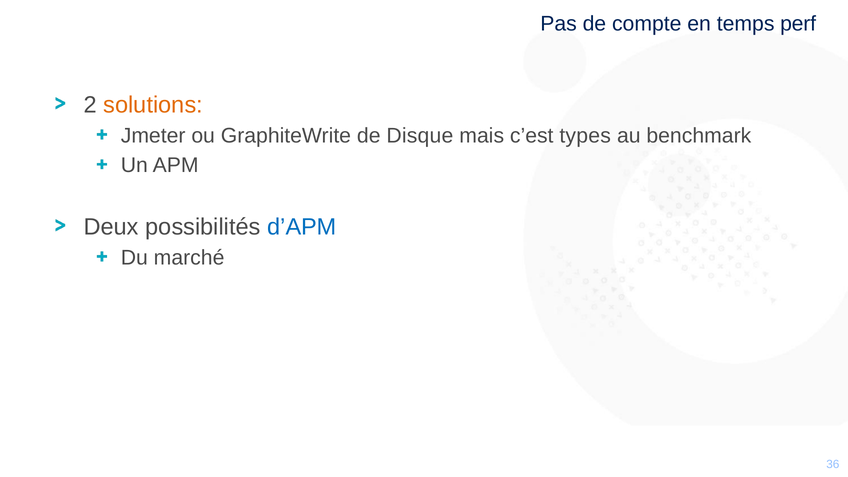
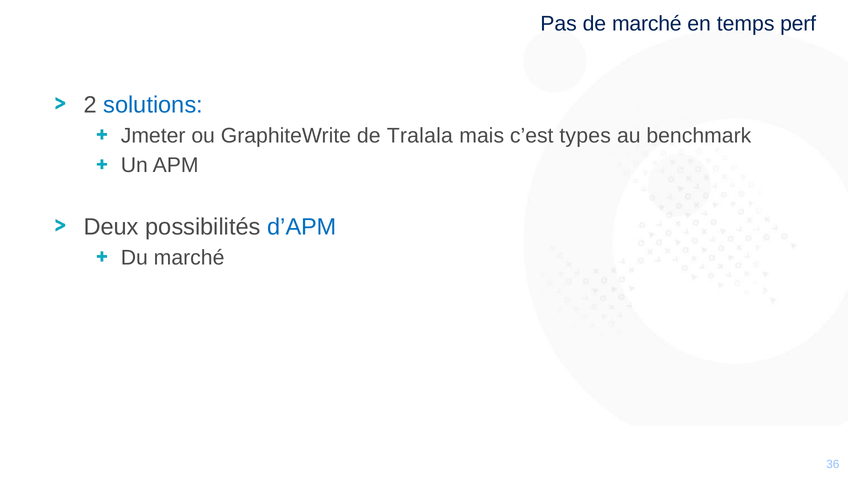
de compte: compte -> marché
solutions colour: orange -> blue
Disque: Disque -> Tralala
